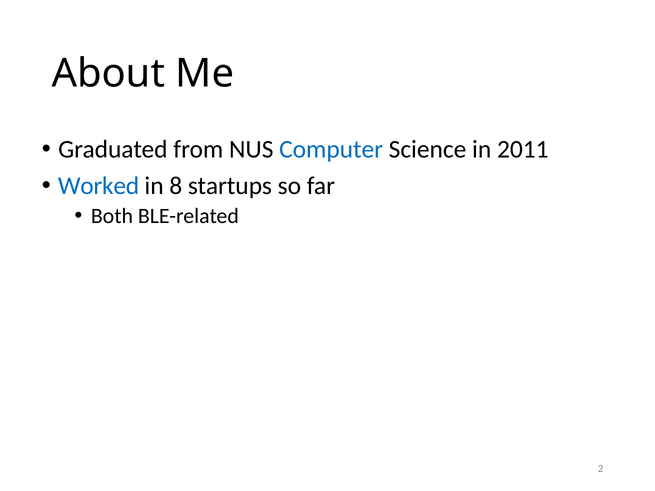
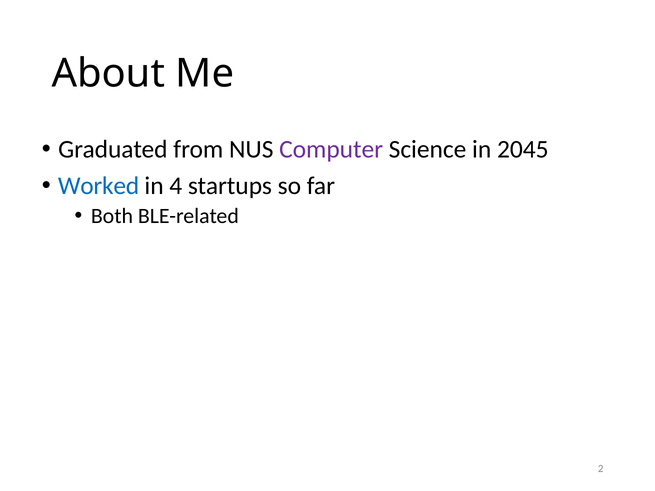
Computer colour: blue -> purple
2011: 2011 -> 2045
8: 8 -> 4
